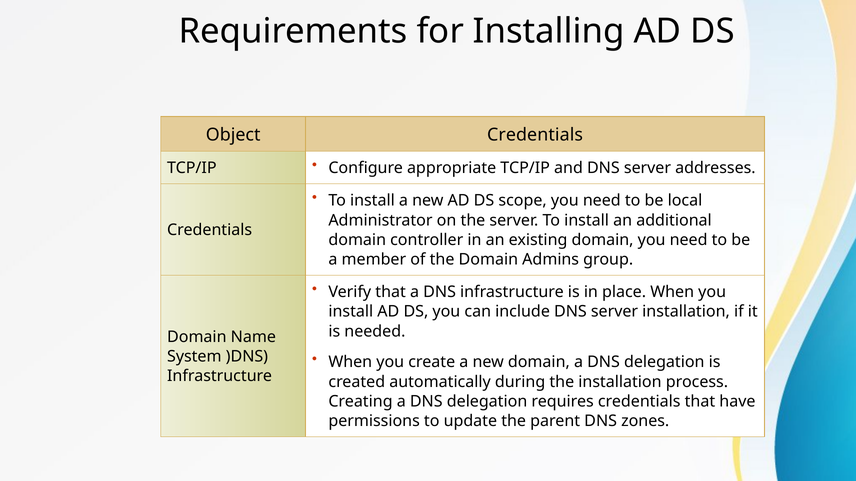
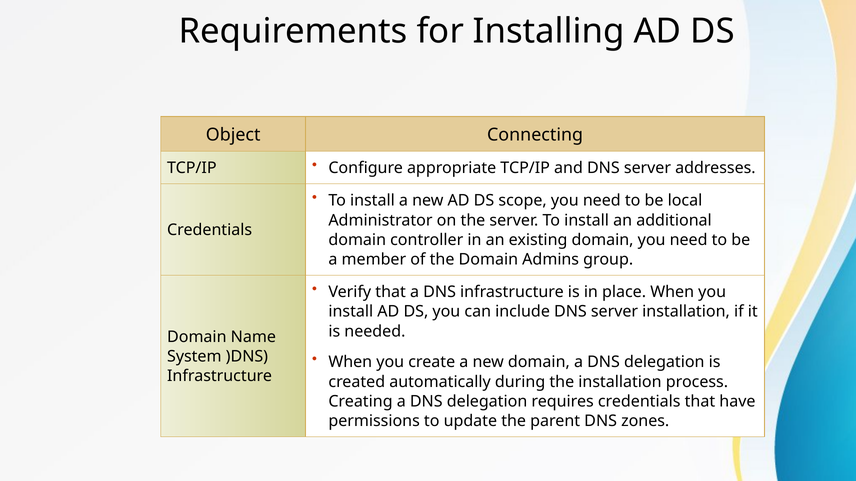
Object Credentials: Credentials -> Connecting
